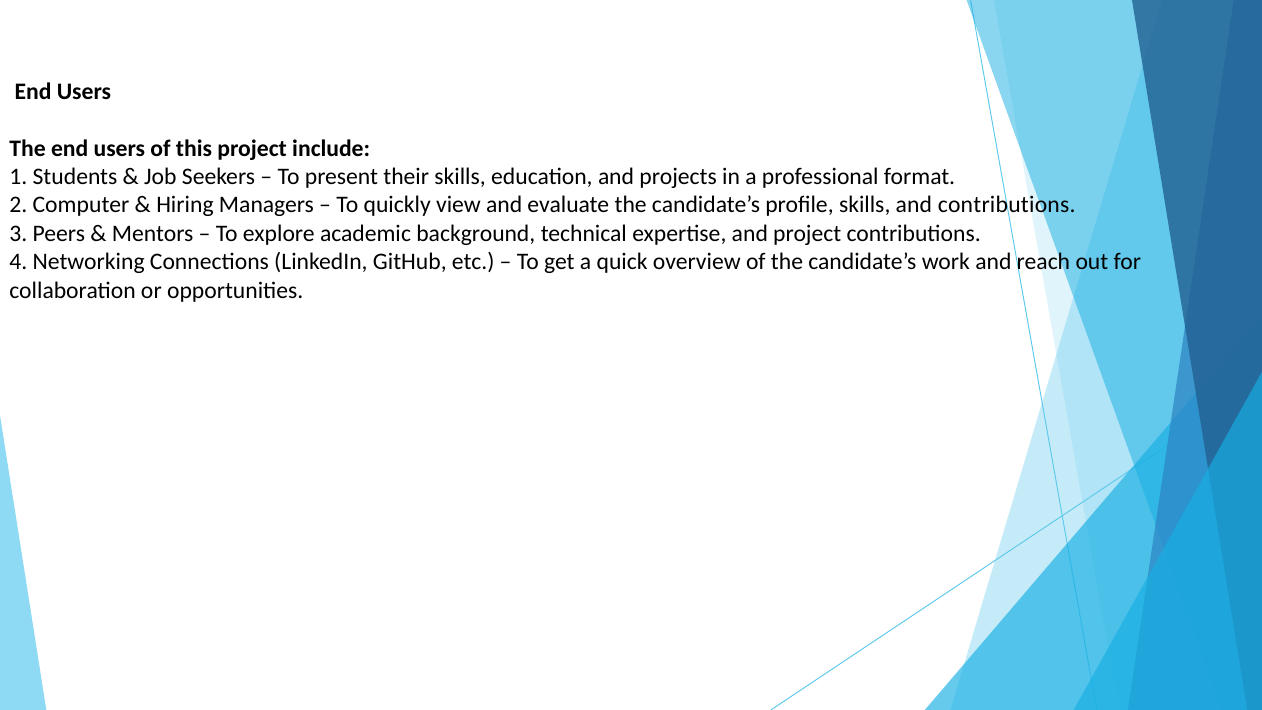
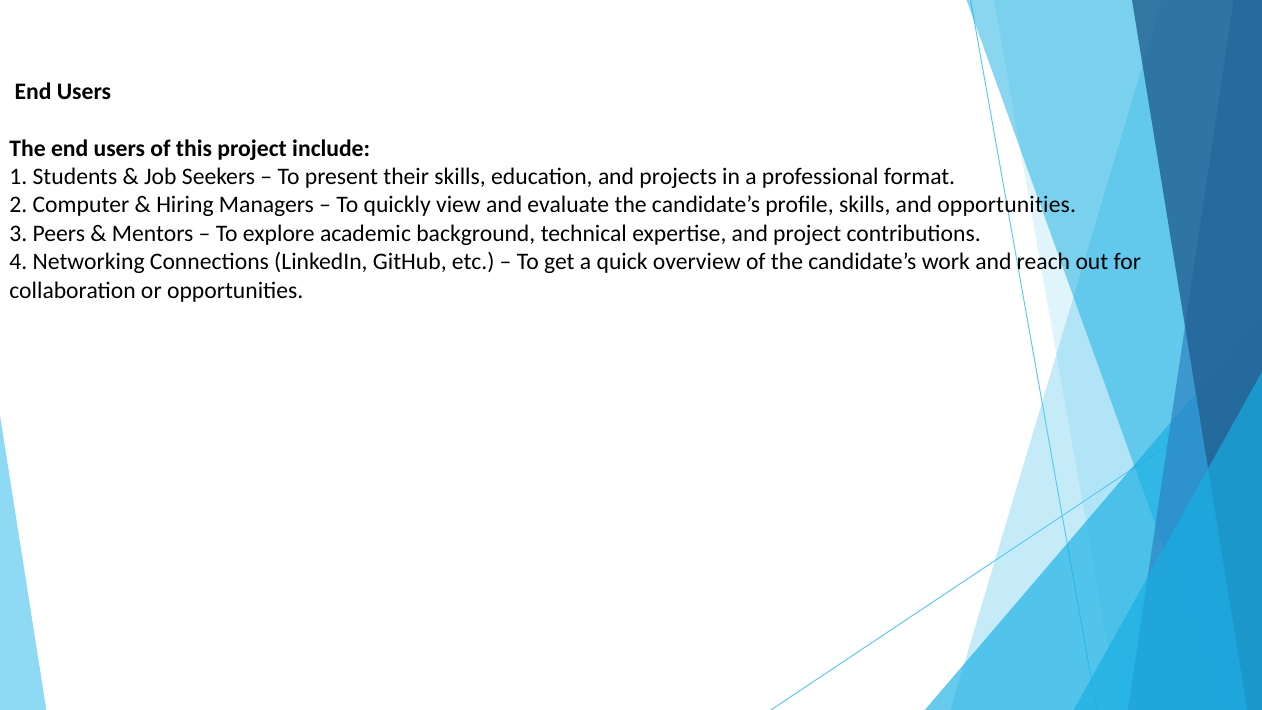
and contributions: contributions -> opportunities
